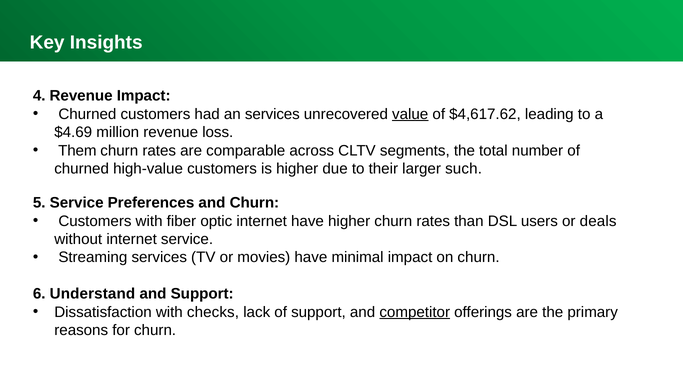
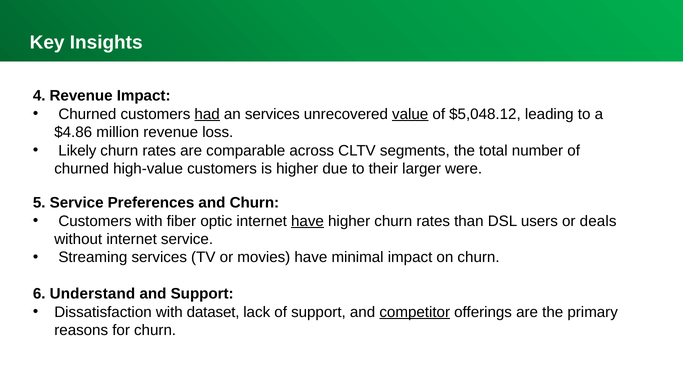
had underline: none -> present
$4,617.62: $4,617.62 -> $5,048.12
$4.69: $4.69 -> $4.86
Them: Them -> Likely
such: such -> were
have at (307, 221) underline: none -> present
checks: checks -> dataset
